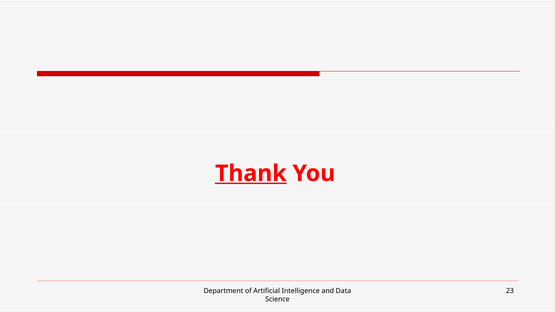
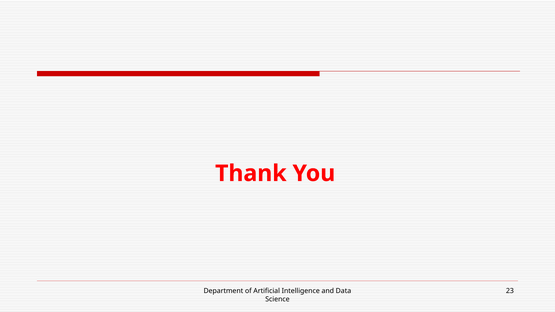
Thank underline: present -> none
